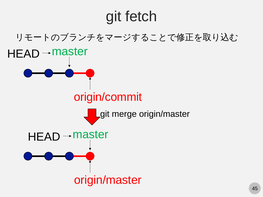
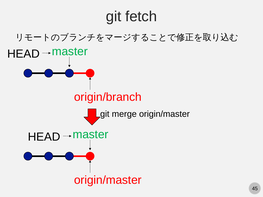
origin/commit: origin/commit -> origin/branch
